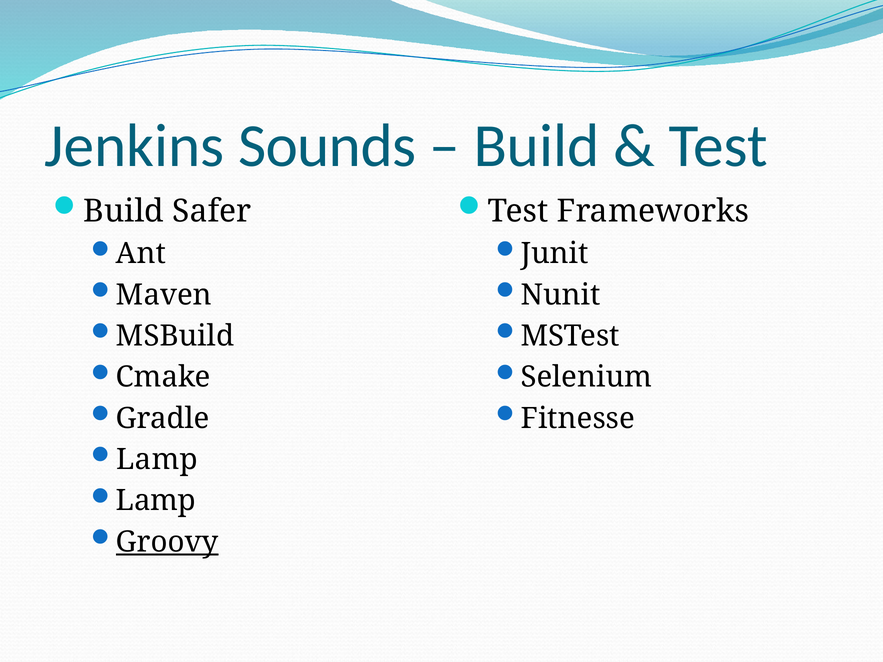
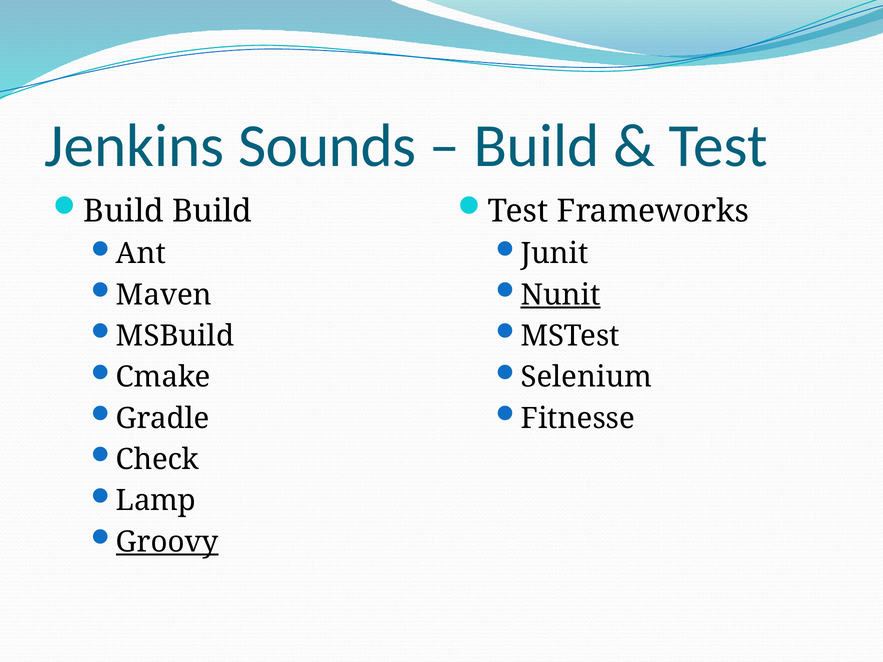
Build Safer: Safer -> Build
Nunit underline: none -> present
Lamp at (157, 460): Lamp -> Check
